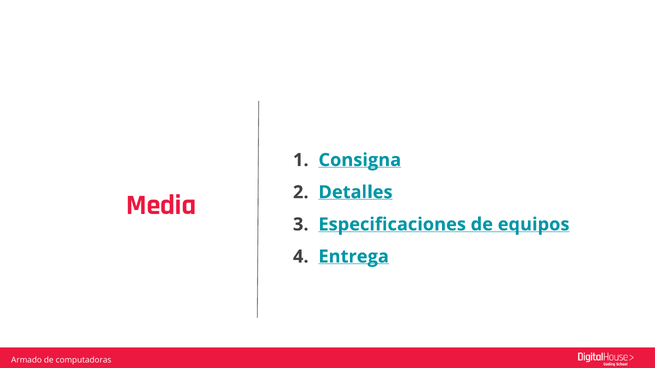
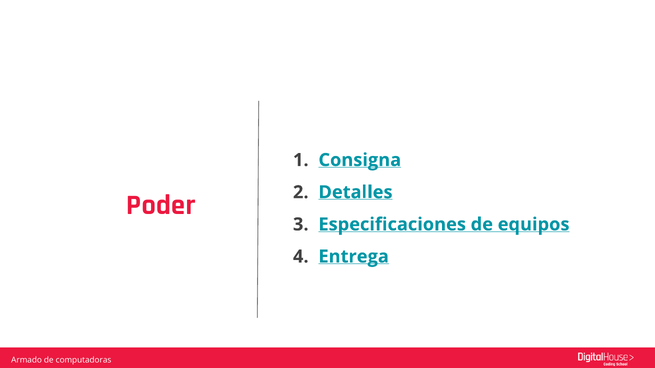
Media: Media -> Poder
